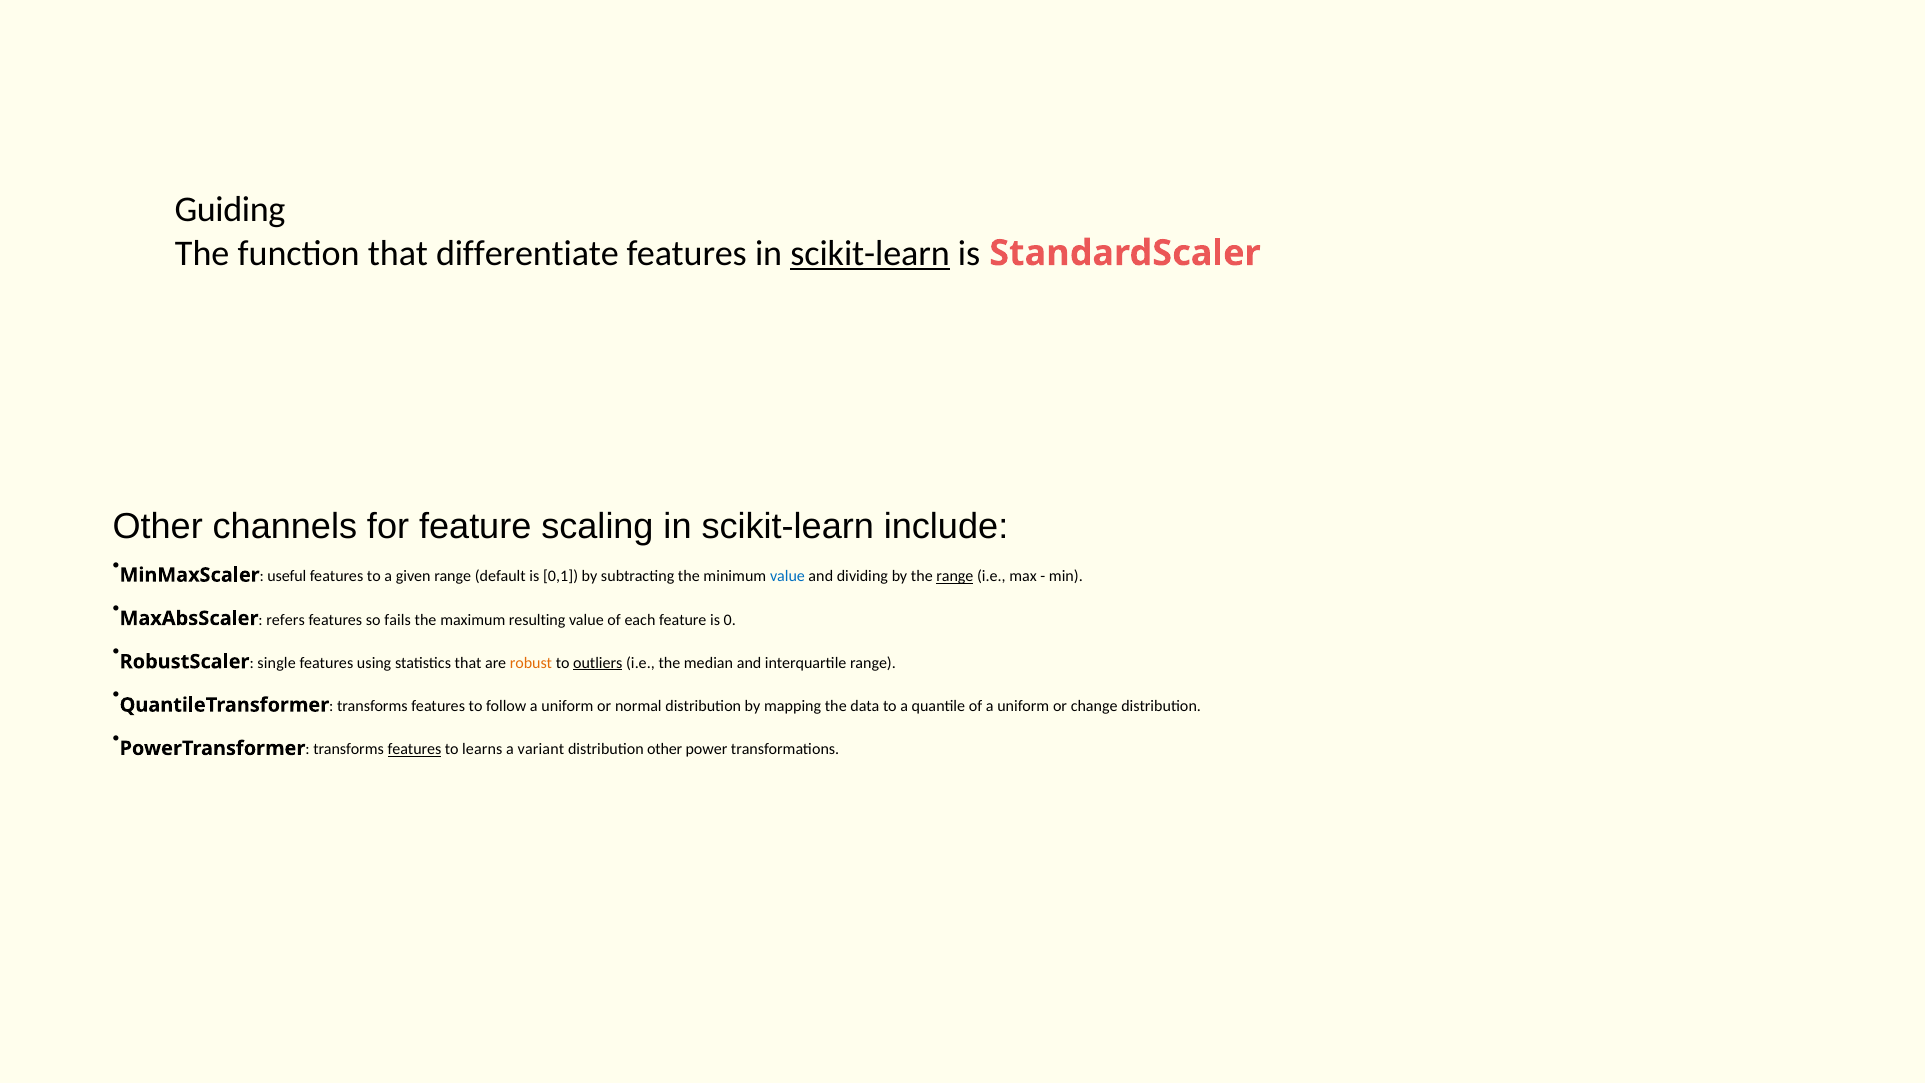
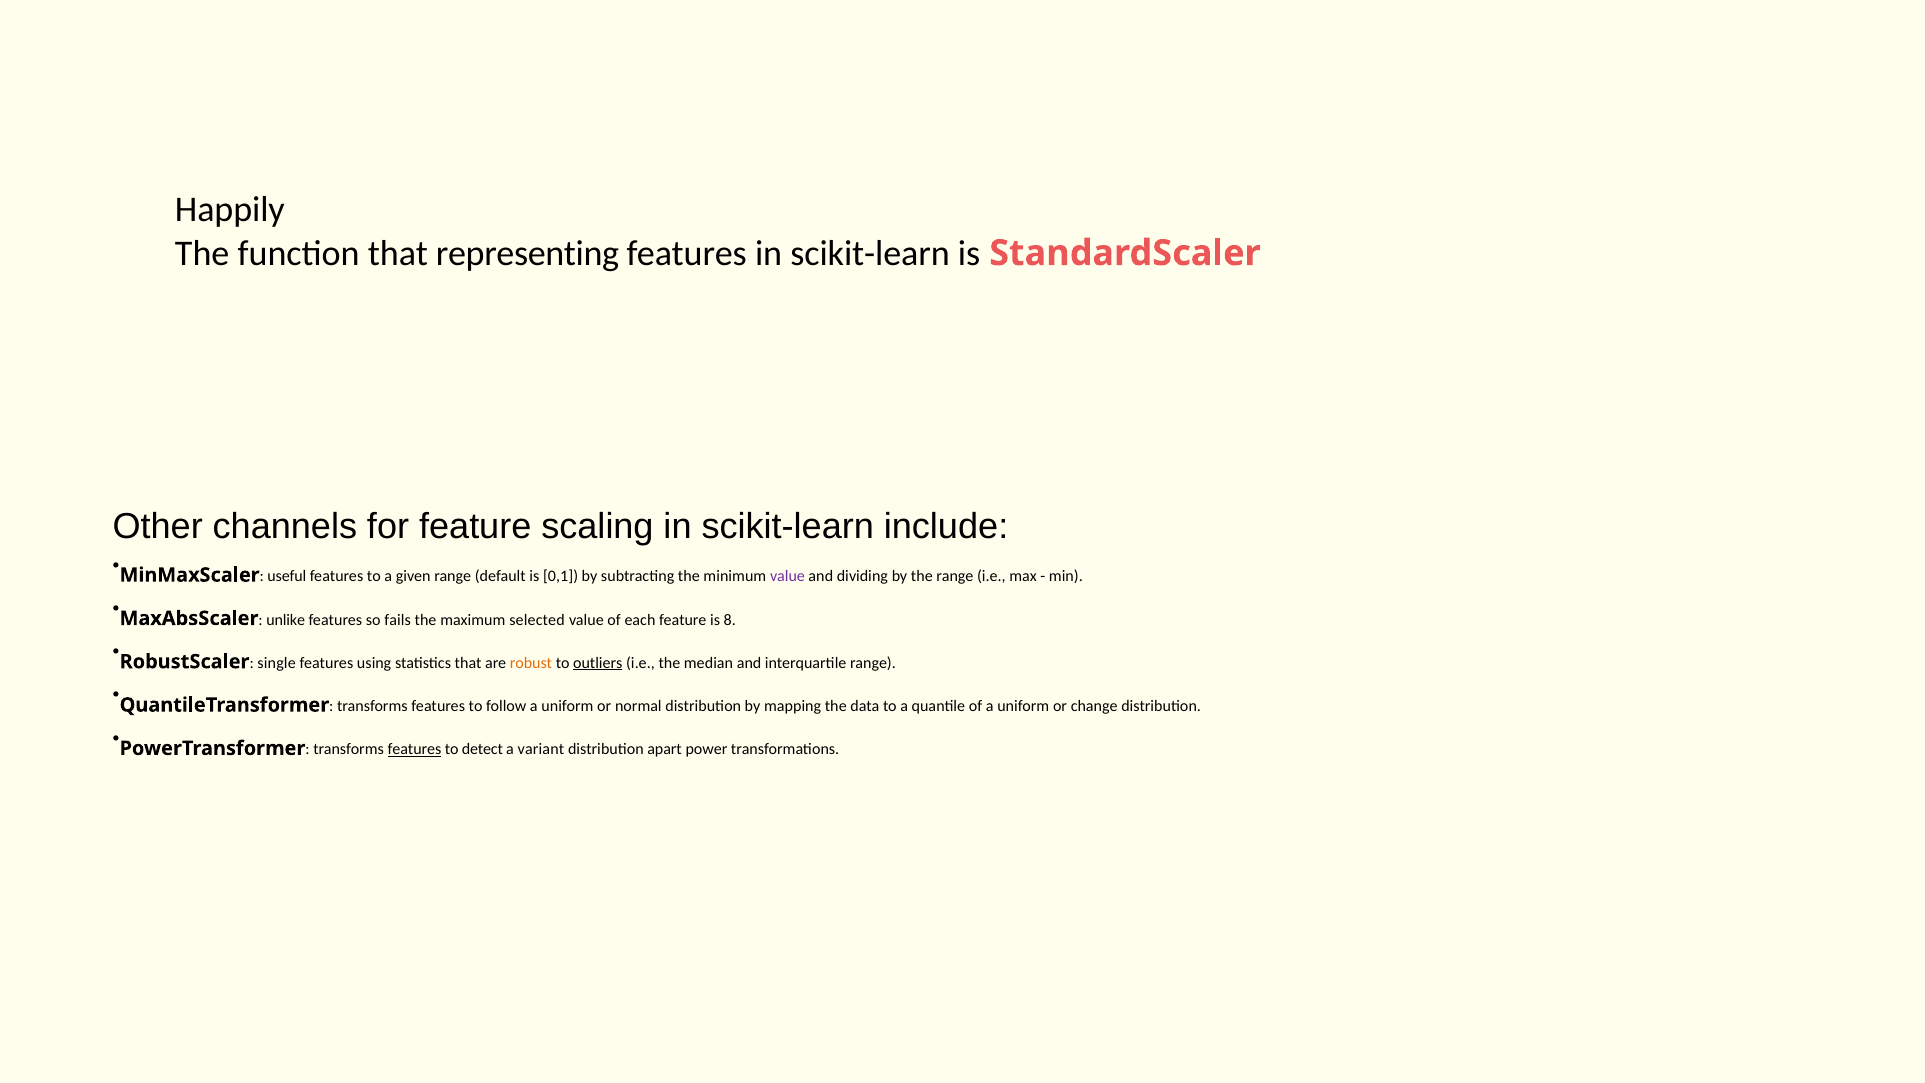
Guiding: Guiding -> Happily
differentiate: differentiate -> representing
scikit-learn at (870, 253) underline: present -> none
value at (787, 576) colour: blue -> purple
range at (955, 576) underline: present -> none
refers: refers -> unlike
resulting: resulting -> selected
0: 0 -> 8
learns: learns -> detect
distribution other: other -> apart
